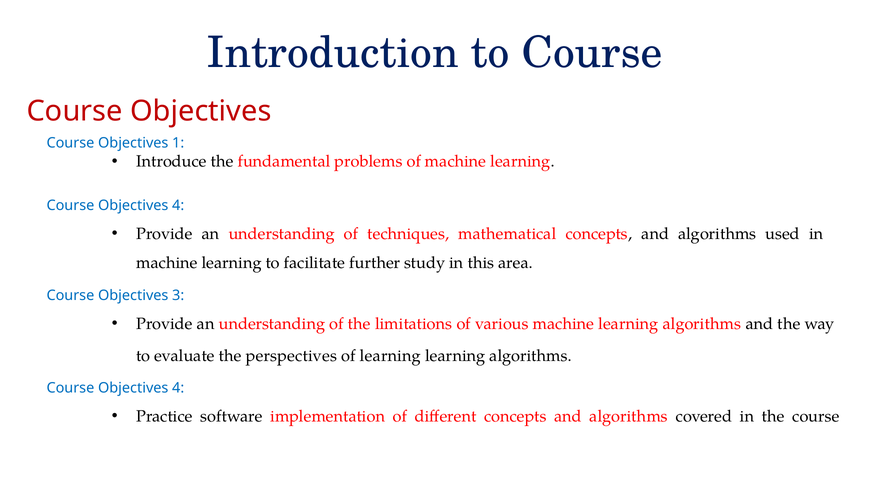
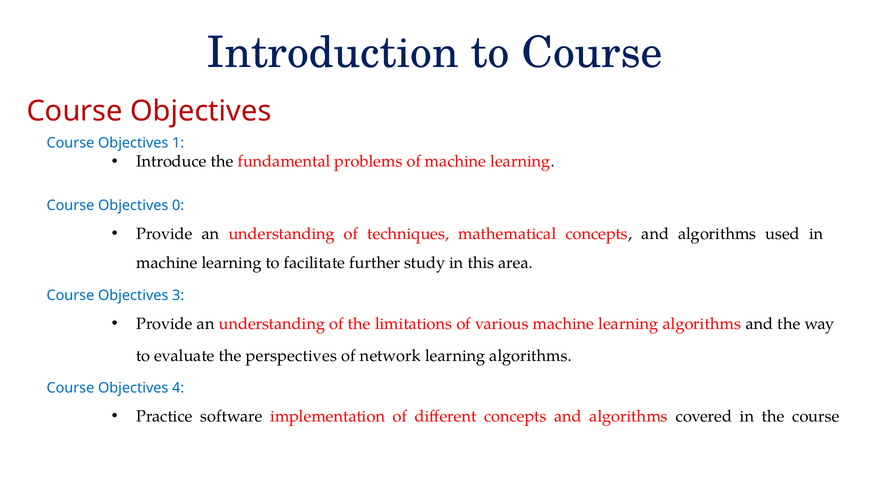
4 at (178, 205): 4 -> 0
of learning: learning -> network
